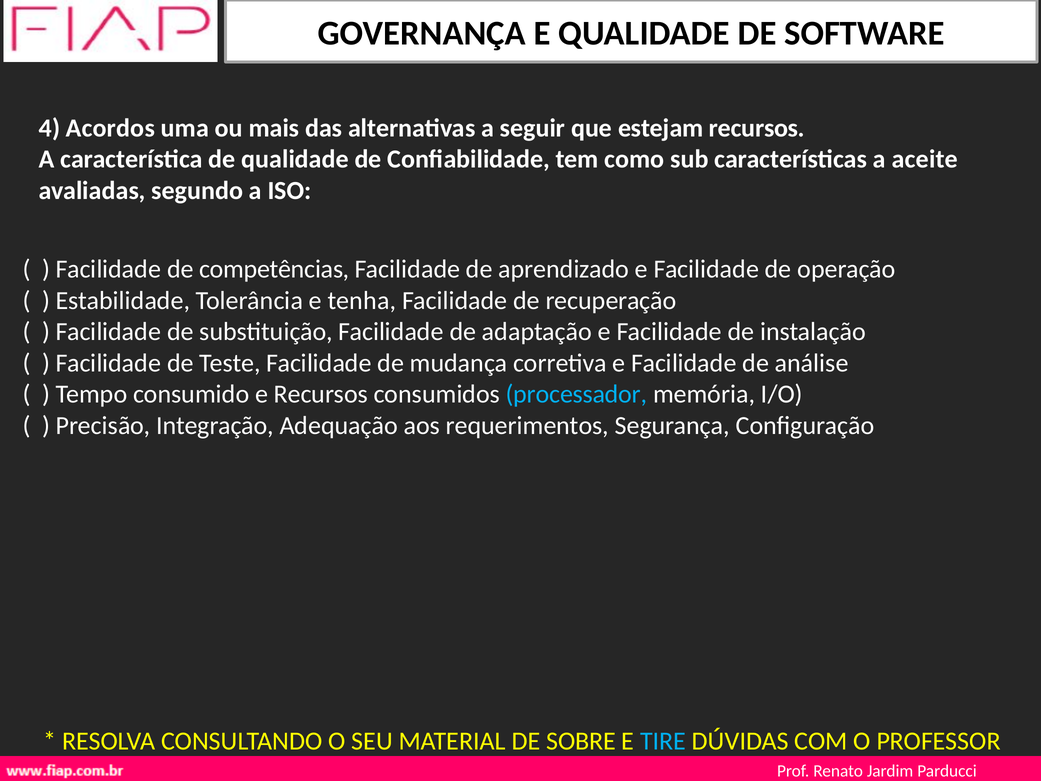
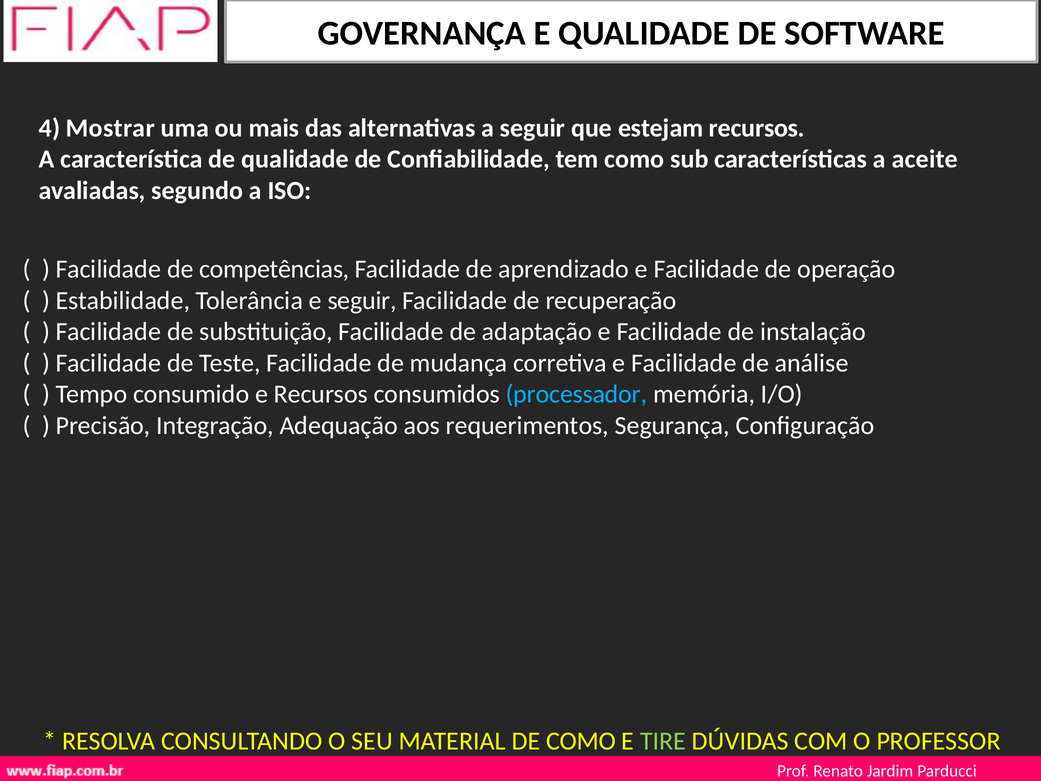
Acordos: Acordos -> Mostrar
e tenha: tenha -> seguir
DE SOBRE: SOBRE -> COMO
TIRE colour: light blue -> light green
